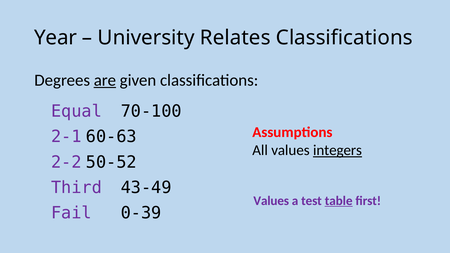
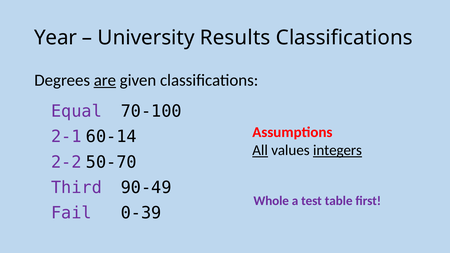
Relates: Relates -> Results
60-63: 60-63 -> 60-14
All underline: none -> present
50-52: 50-52 -> 50-70
43-49: 43-49 -> 90-49
Values at (271, 201): Values -> Whole
table underline: present -> none
